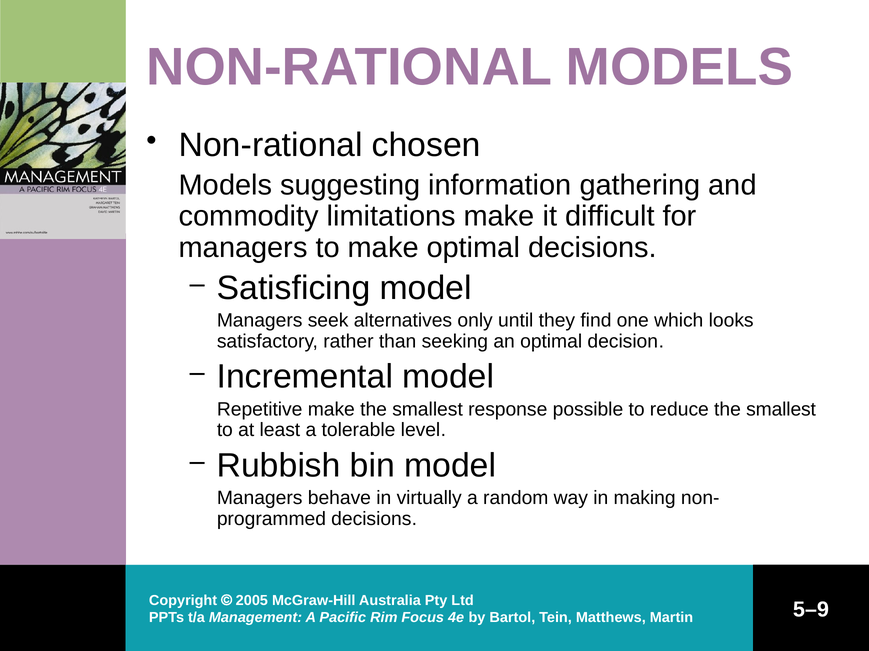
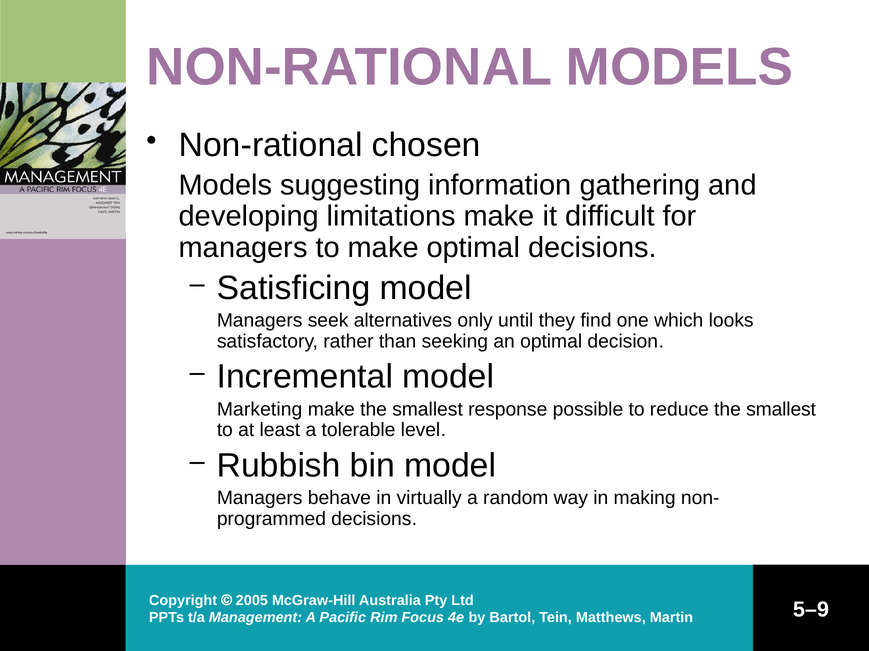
commodity: commodity -> developing
Repetitive: Repetitive -> Marketing
